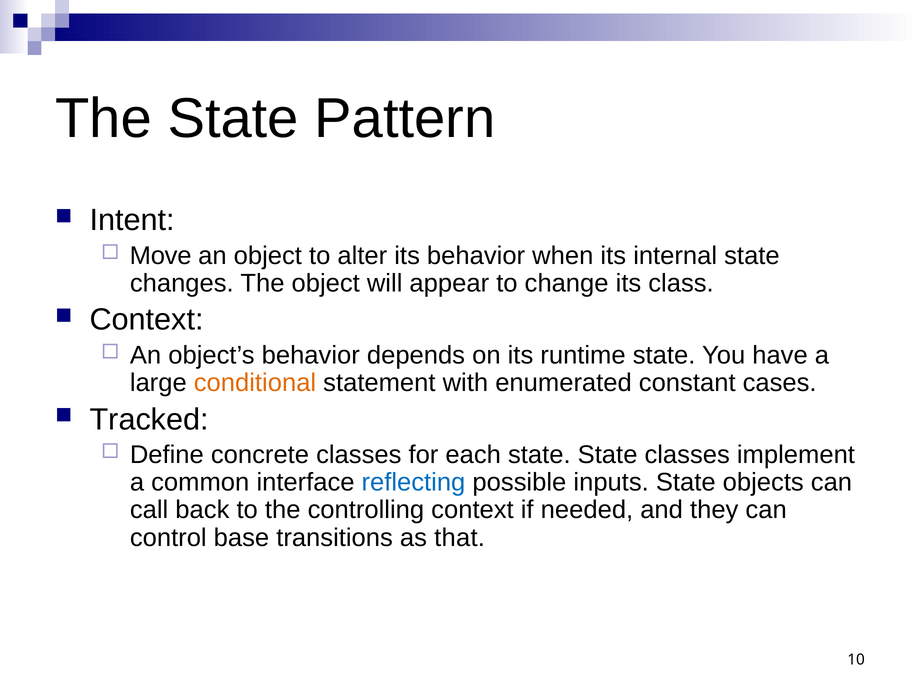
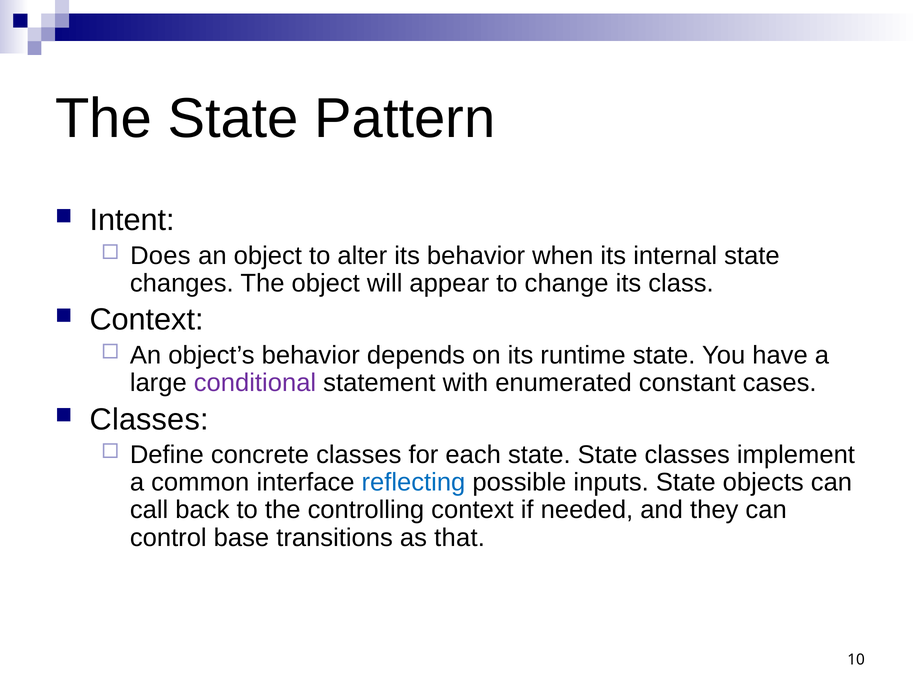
Move: Move -> Does
conditional colour: orange -> purple
Tracked at (149, 419): Tracked -> Classes
